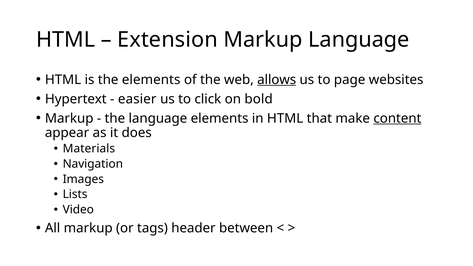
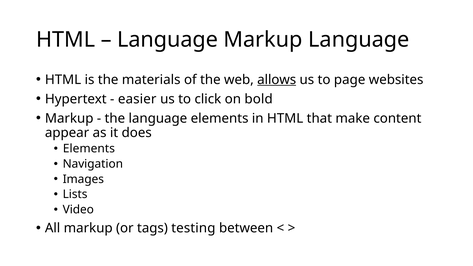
Extension at (167, 40): Extension -> Language
the elements: elements -> materials
content underline: present -> none
Materials at (89, 149): Materials -> Elements
header: header -> testing
